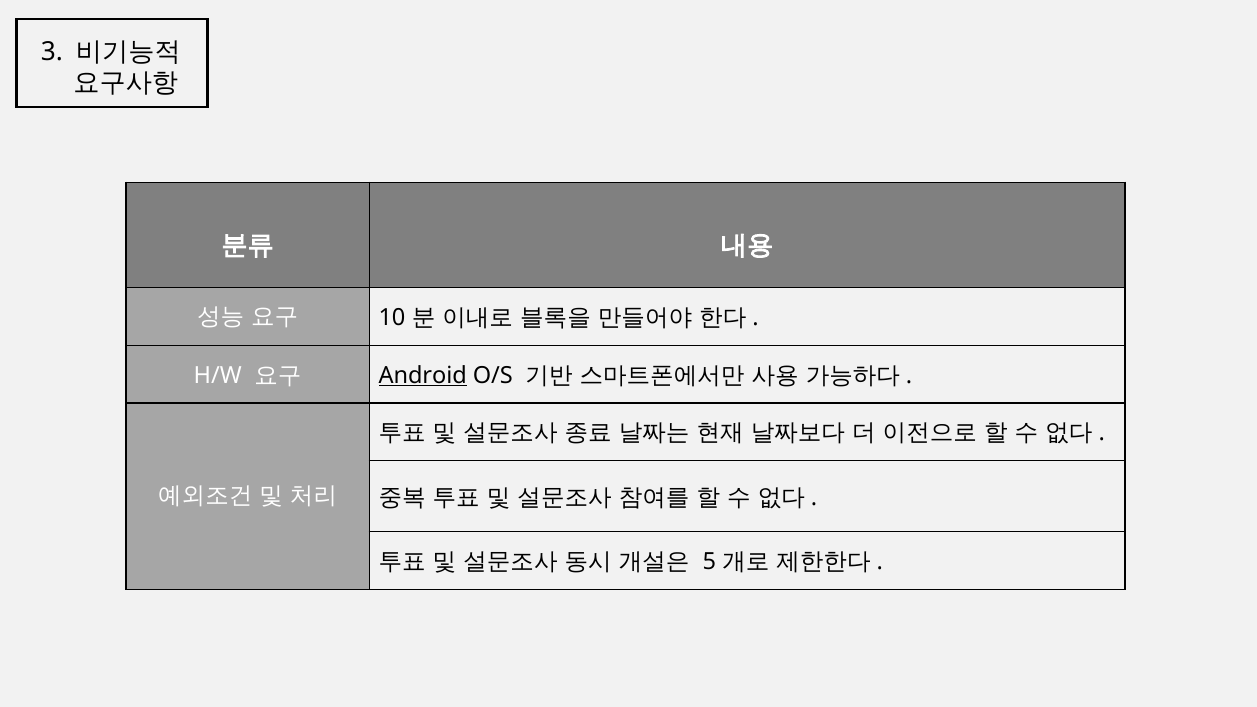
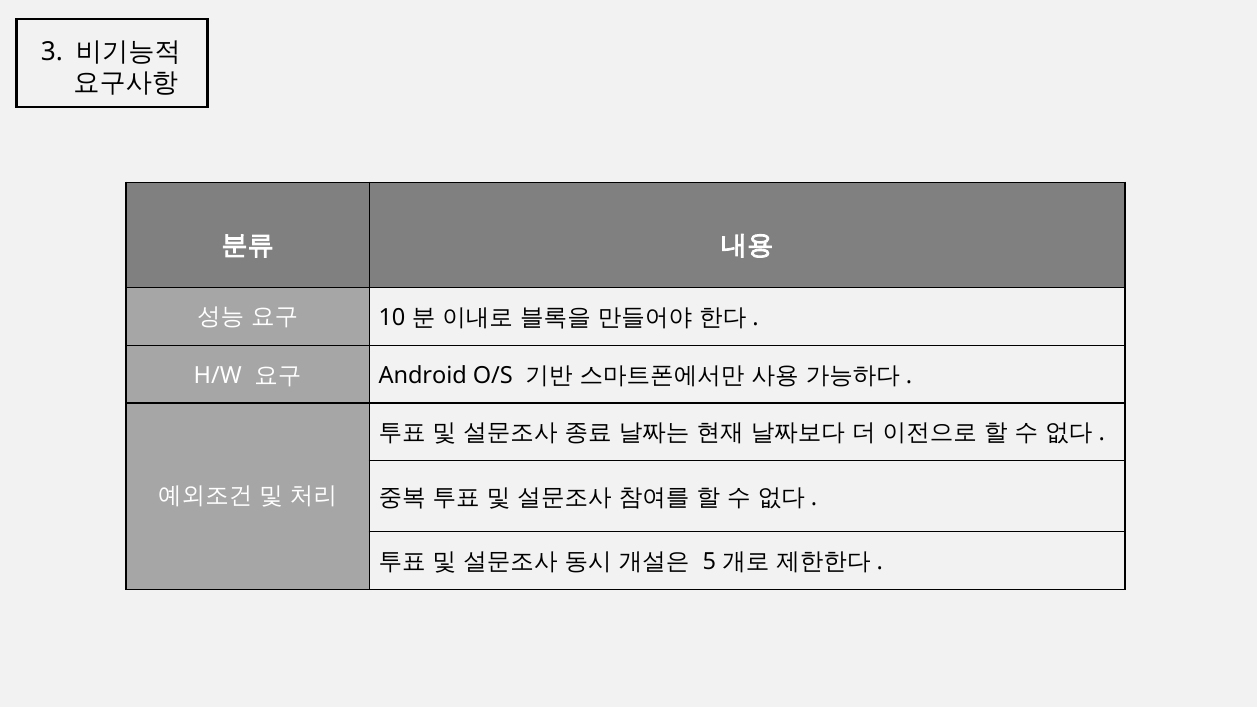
Android underline: present -> none
